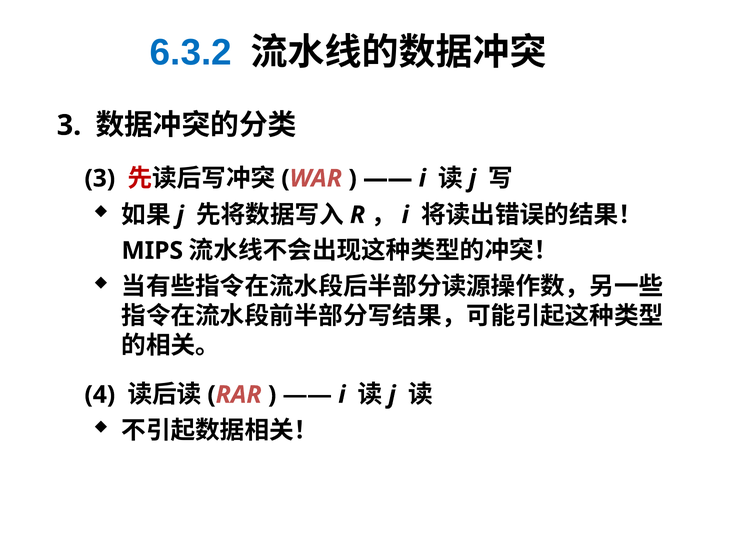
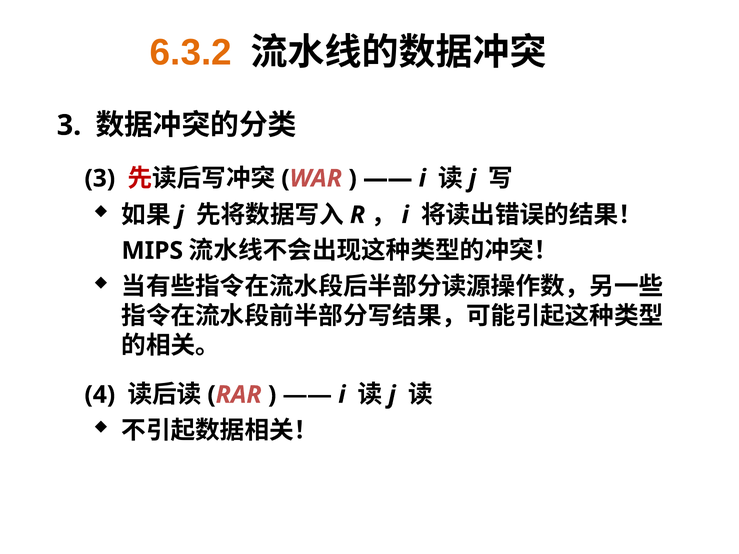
6.3.2 colour: blue -> orange
